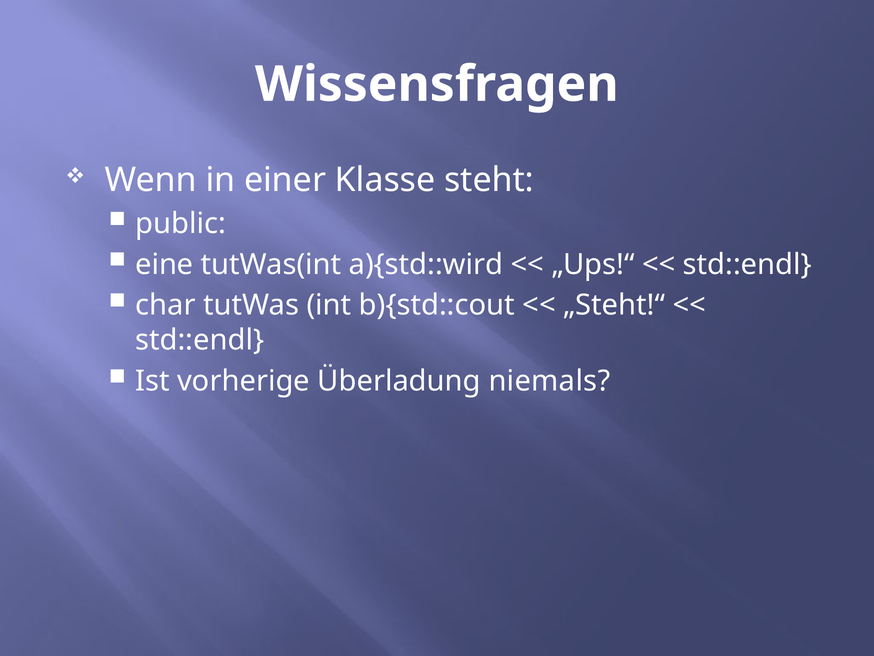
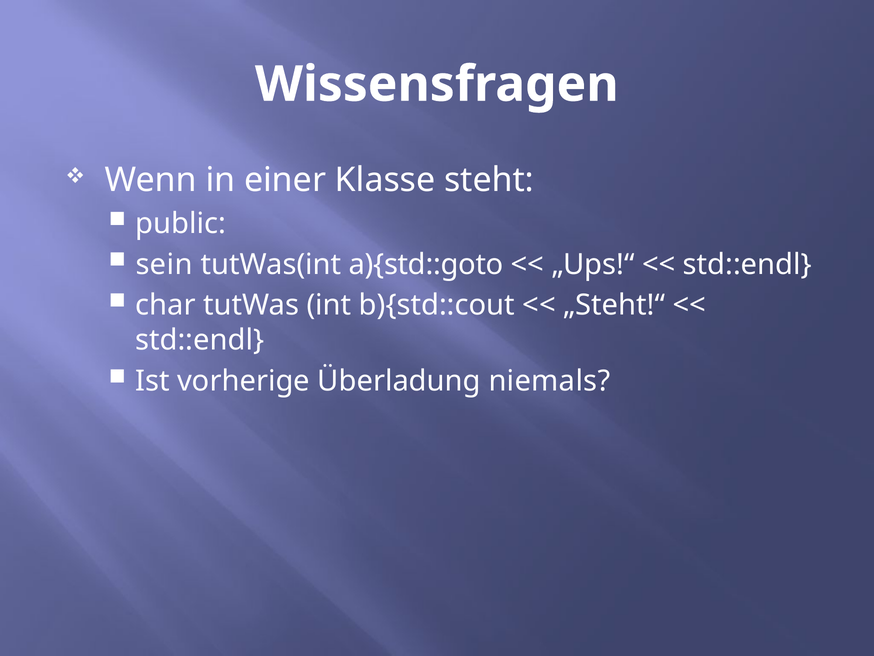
eine: eine -> sein
a){std::wird: a){std::wird -> a){std::goto
